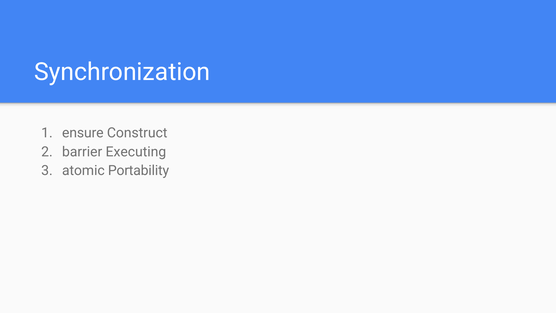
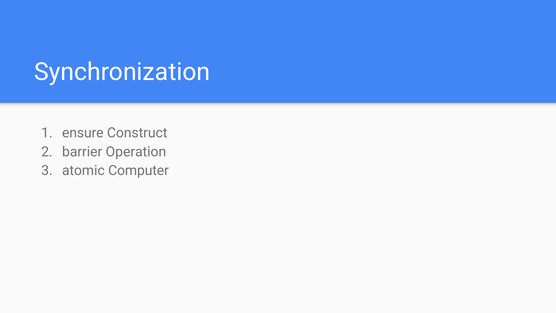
Executing: Executing -> Operation
Portability: Portability -> Computer
